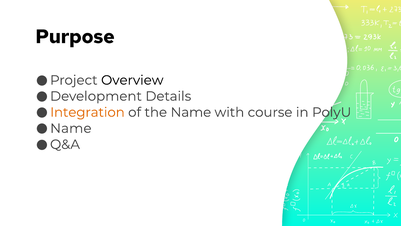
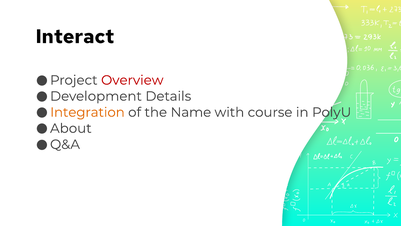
Purpose: Purpose -> Interact
Overview colour: black -> red
Name at (71, 128): Name -> About
